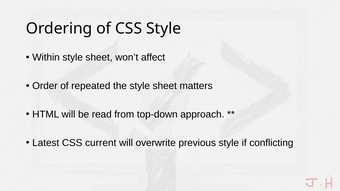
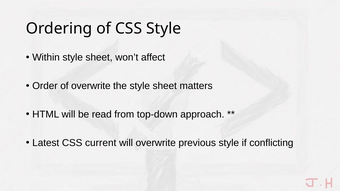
of repeated: repeated -> overwrite
